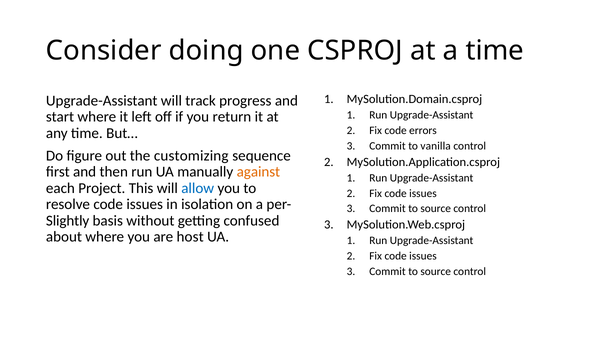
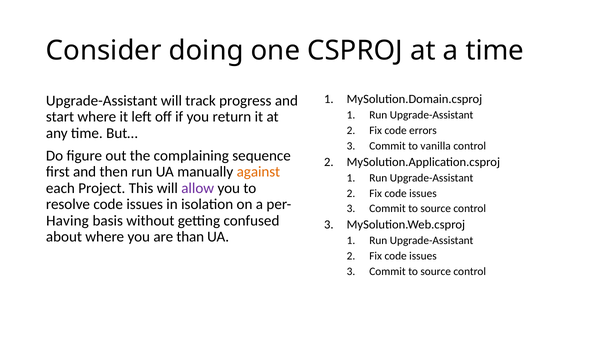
customizing: customizing -> complaining
allow colour: blue -> purple
Slightly: Slightly -> Having
host: host -> than
